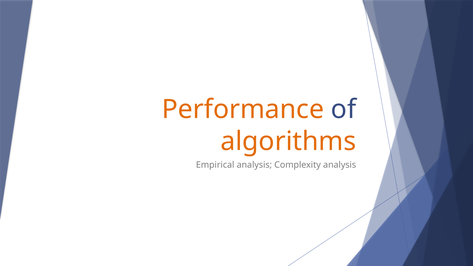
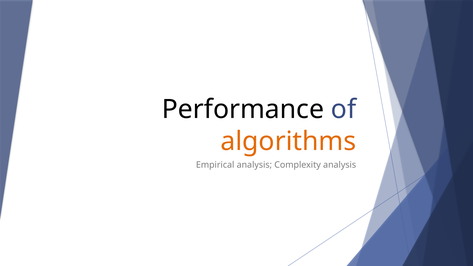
Performance colour: orange -> black
